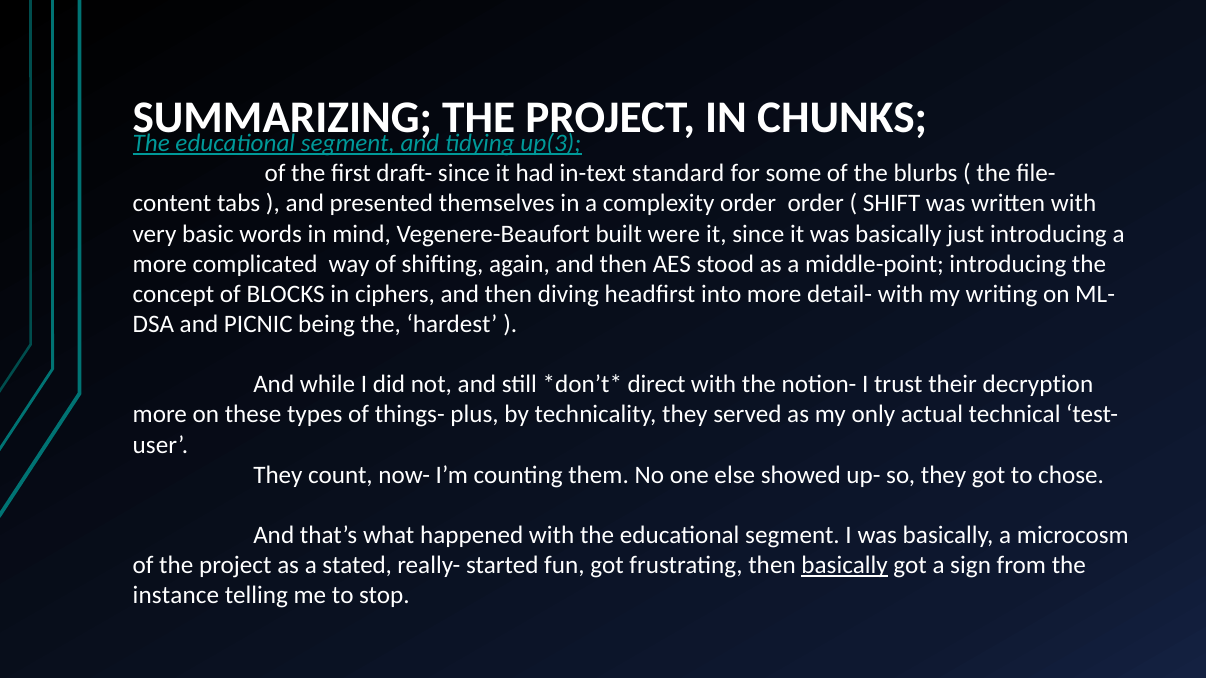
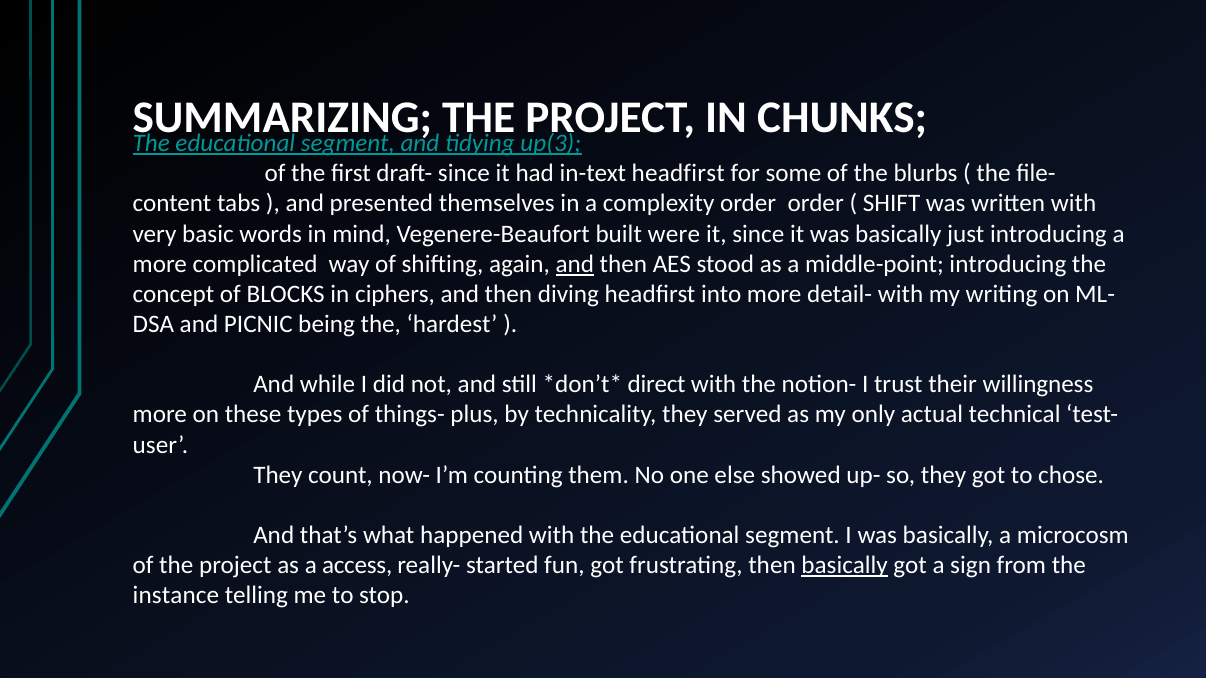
in-text standard: standard -> headfirst
and at (575, 264) underline: none -> present
decryption: decryption -> willingness
stated: stated -> access
